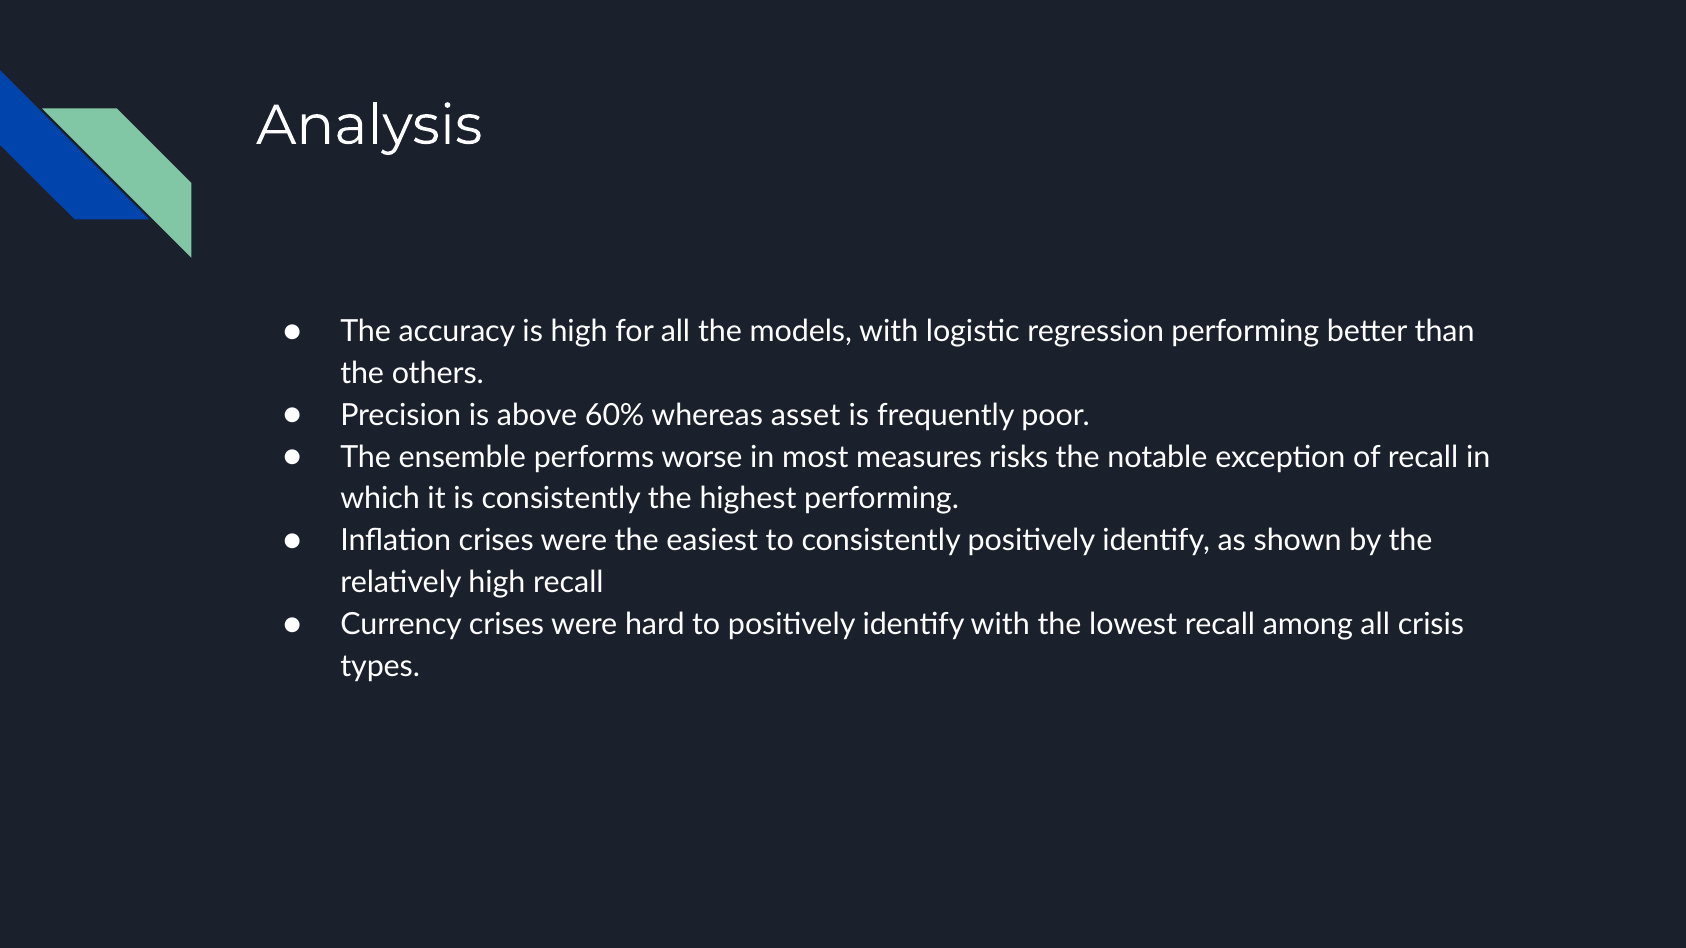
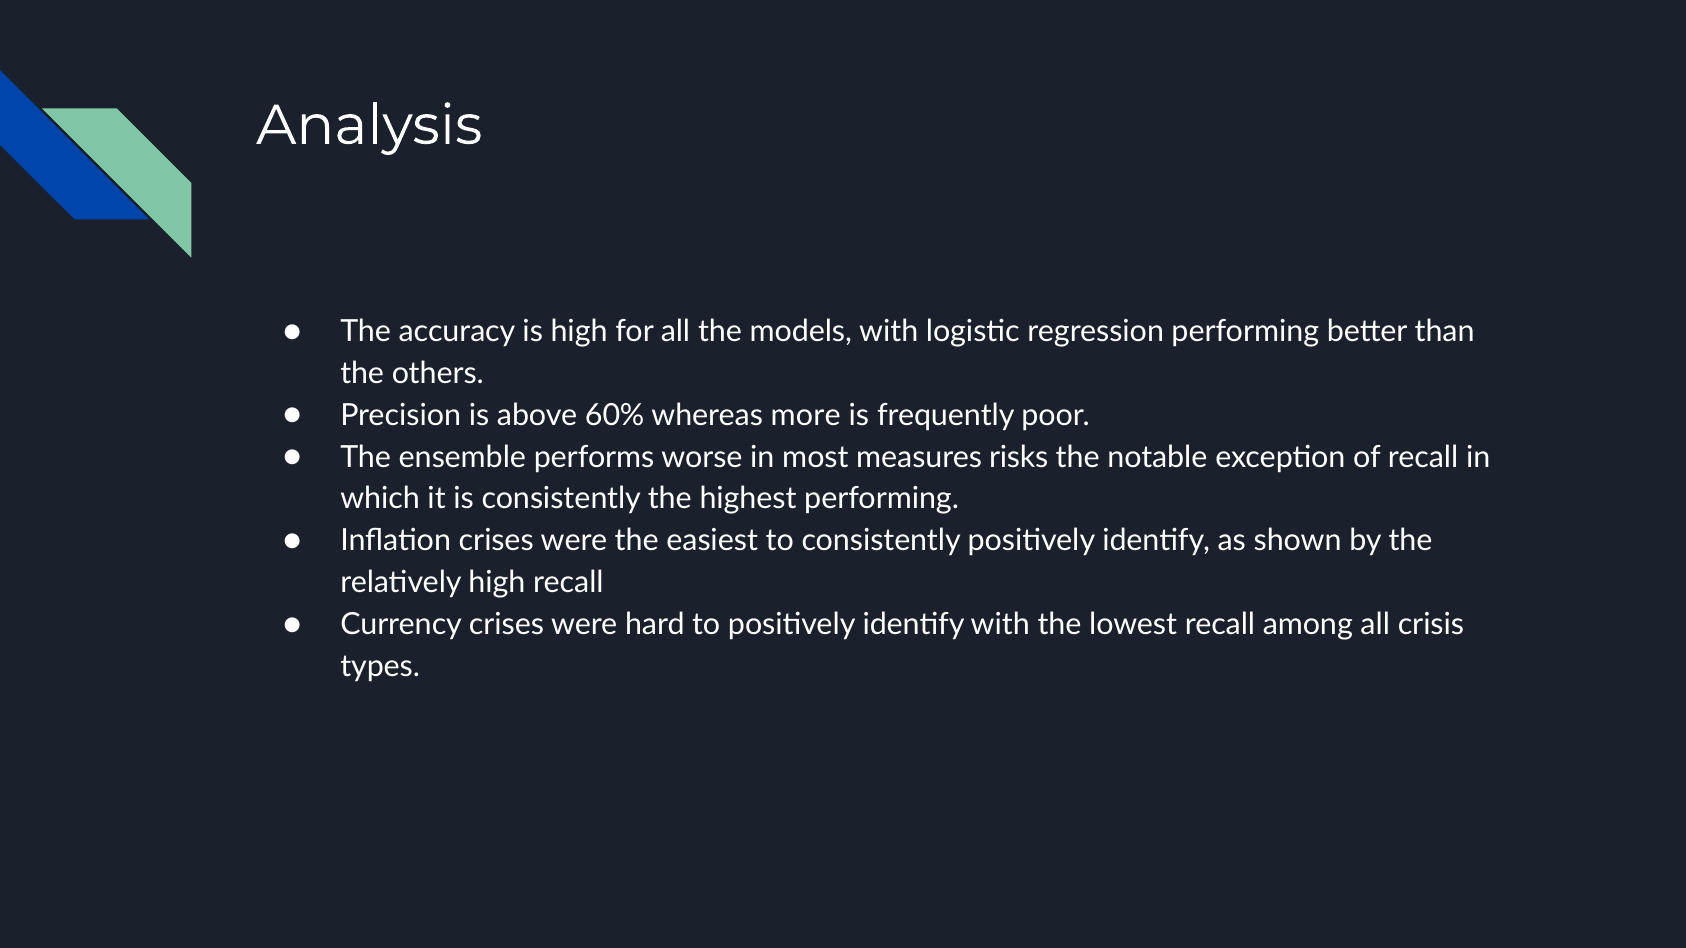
asset: asset -> more
